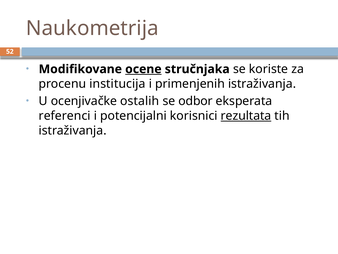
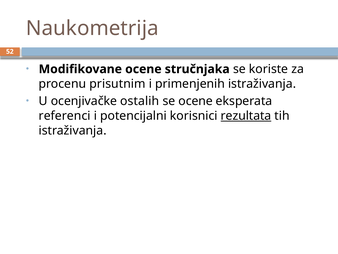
ocene at (143, 69) underline: present -> none
institucija: institucija -> prisutnim
se odbor: odbor -> ocene
